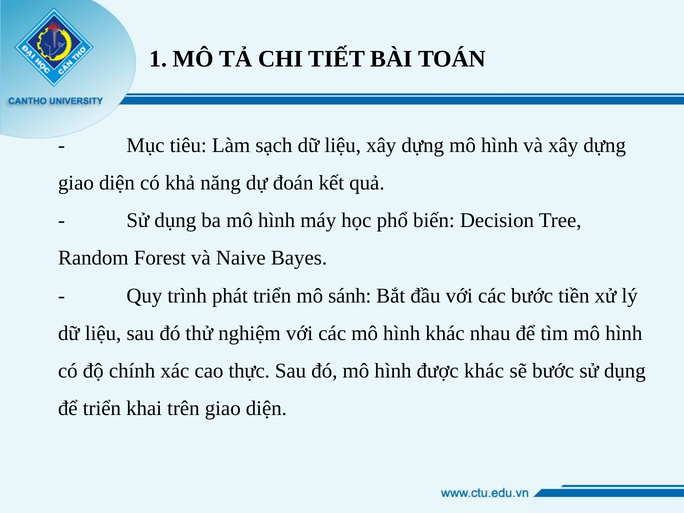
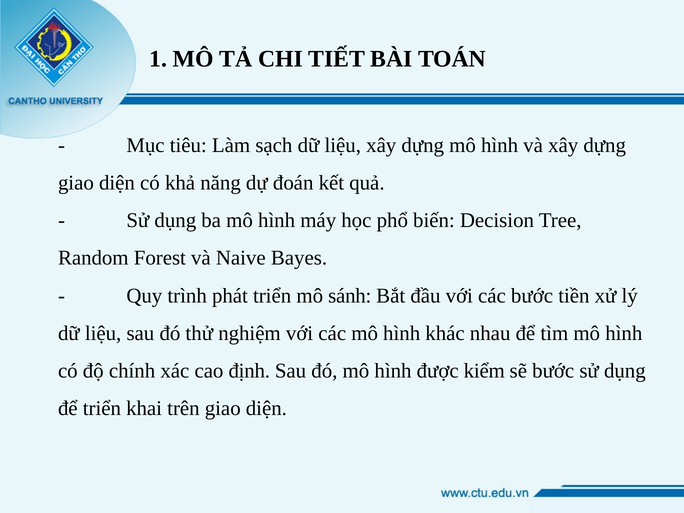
thực: thực -> định
được khác: khác -> kiểm
